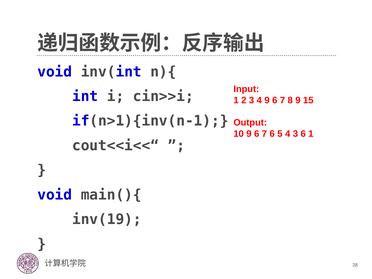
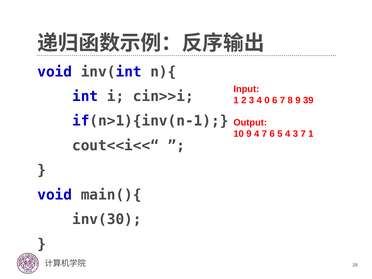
4 9: 9 -> 0
15: 15 -> 39
10 9 6: 6 -> 4
3 6: 6 -> 7
inv(19: inv(19 -> inv(30
